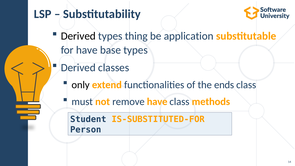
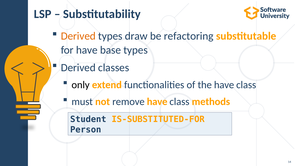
Derived at (78, 36) colour: black -> orange
thing: thing -> draw
application: application -> refactoring
the ends: ends -> have
